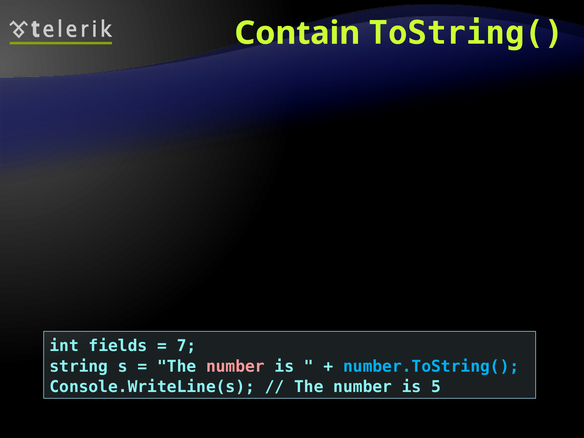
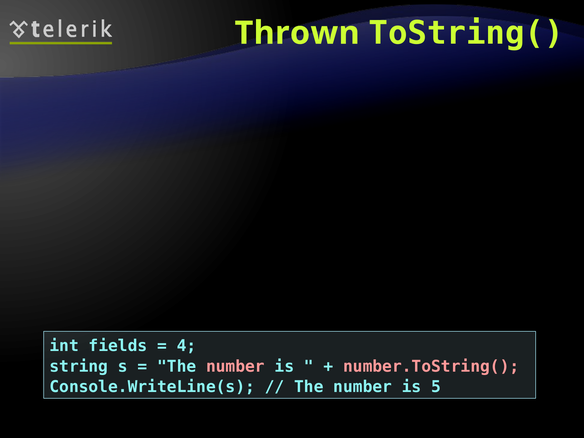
Contain: Contain -> Thrown
7: 7 -> 4
number.ToString( colour: light blue -> pink
